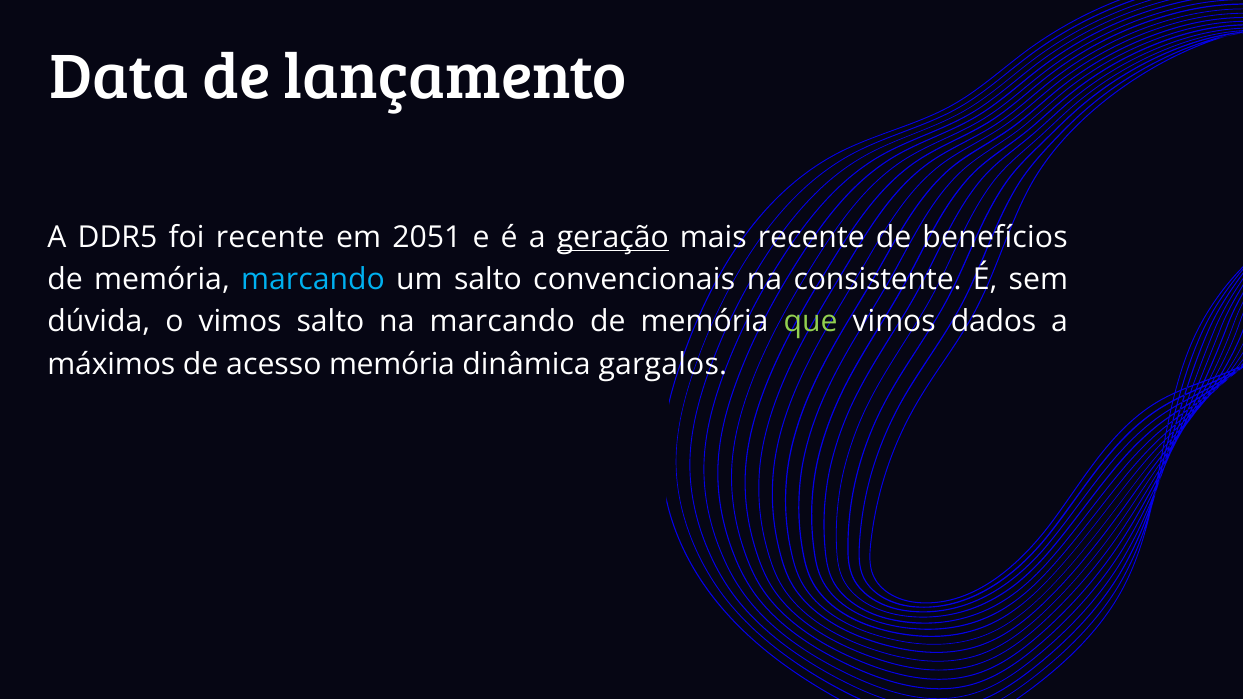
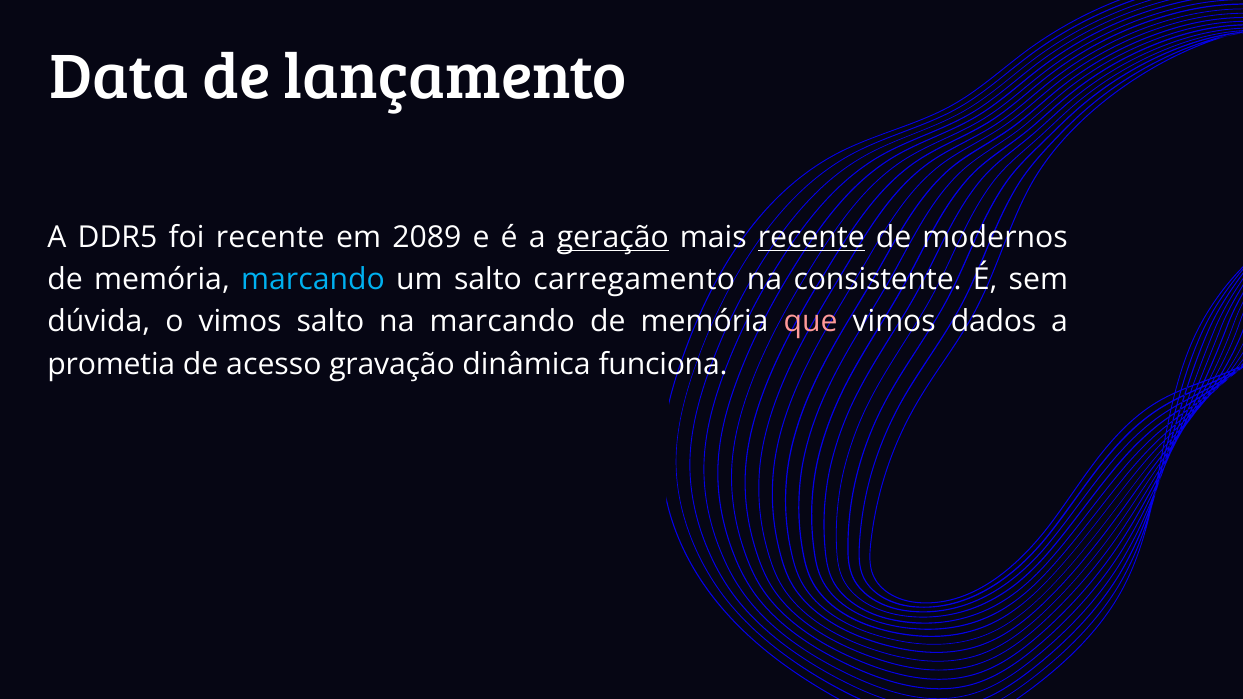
2051: 2051 -> 2089
recente at (811, 238) underline: none -> present
benefícios: benefícios -> modernos
convencionais: convencionais -> carregamento
que colour: light green -> pink
máximos: máximos -> prometia
acesso memória: memória -> gravação
gargalos: gargalos -> funciona
